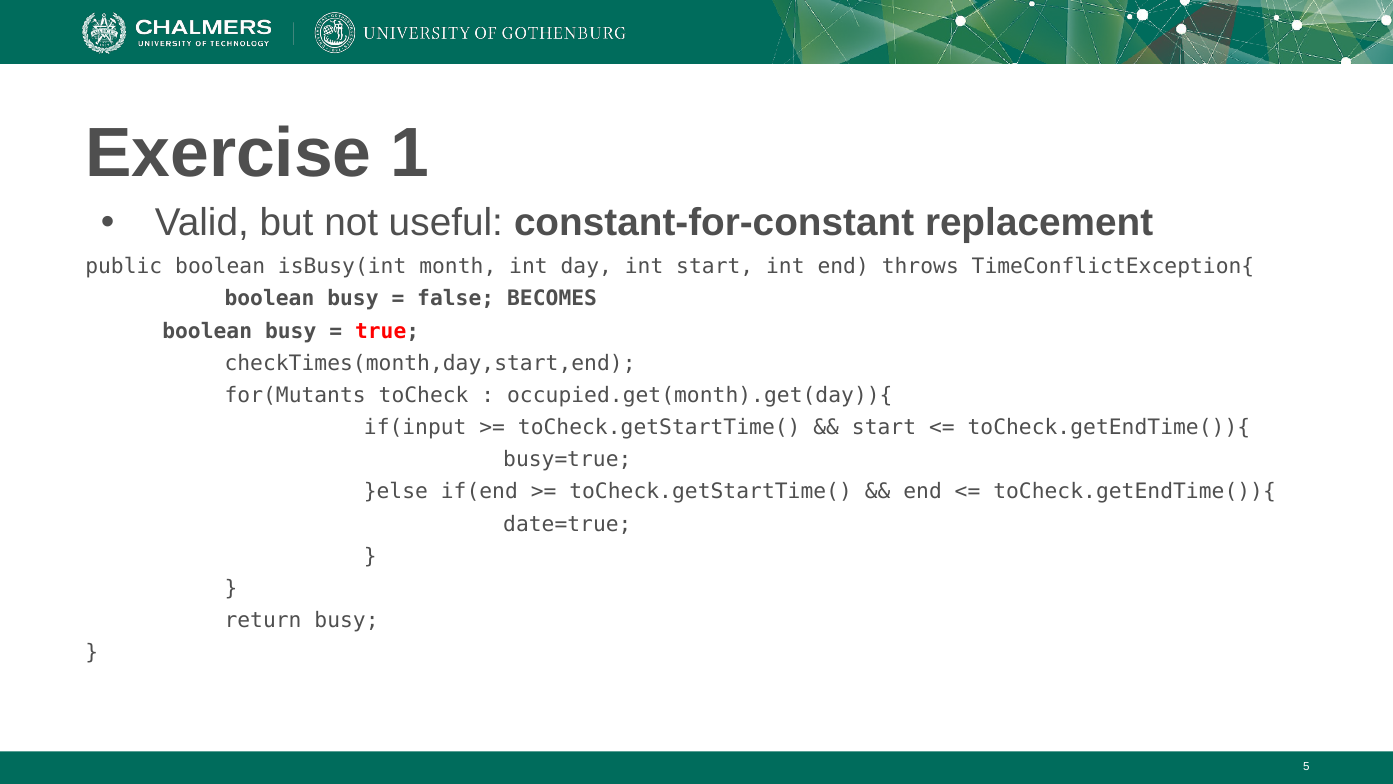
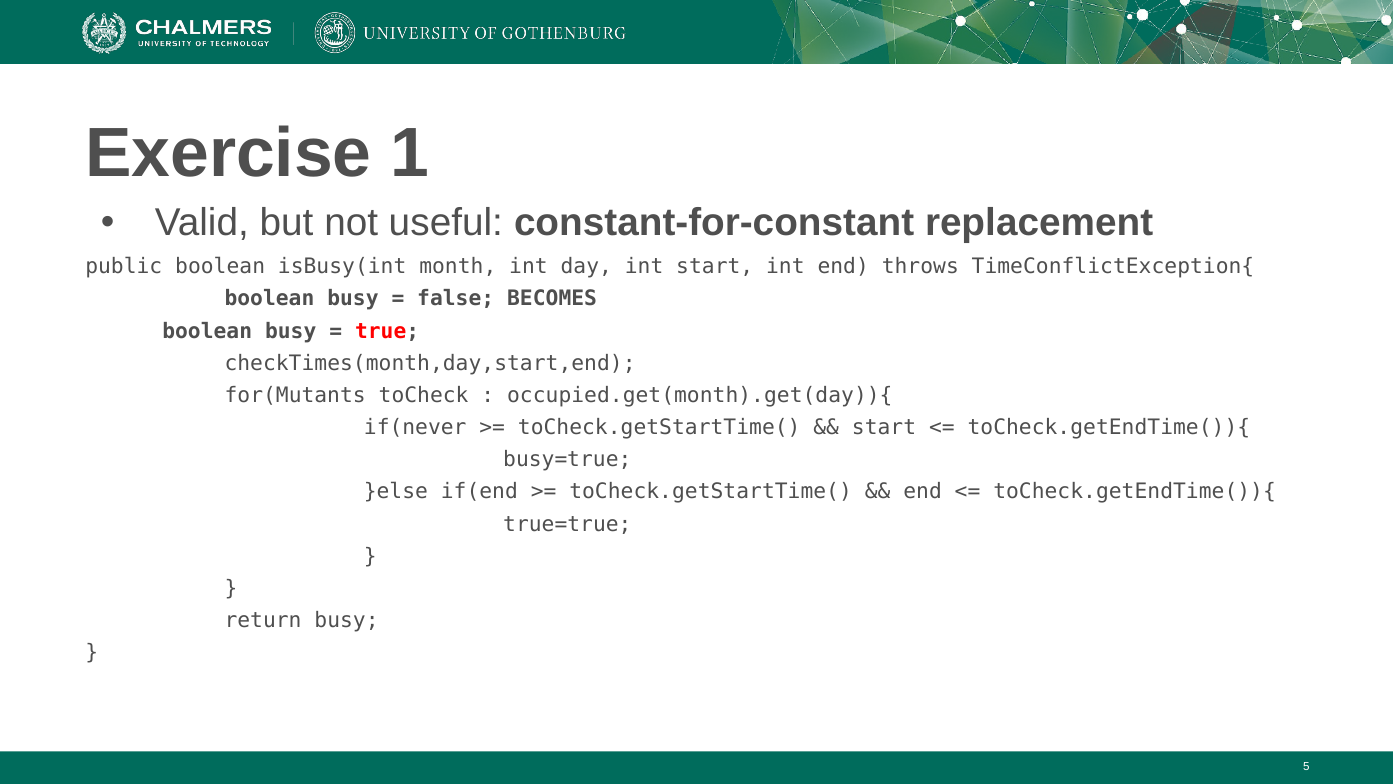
if(input: if(input -> if(never
date=true: date=true -> true=true
